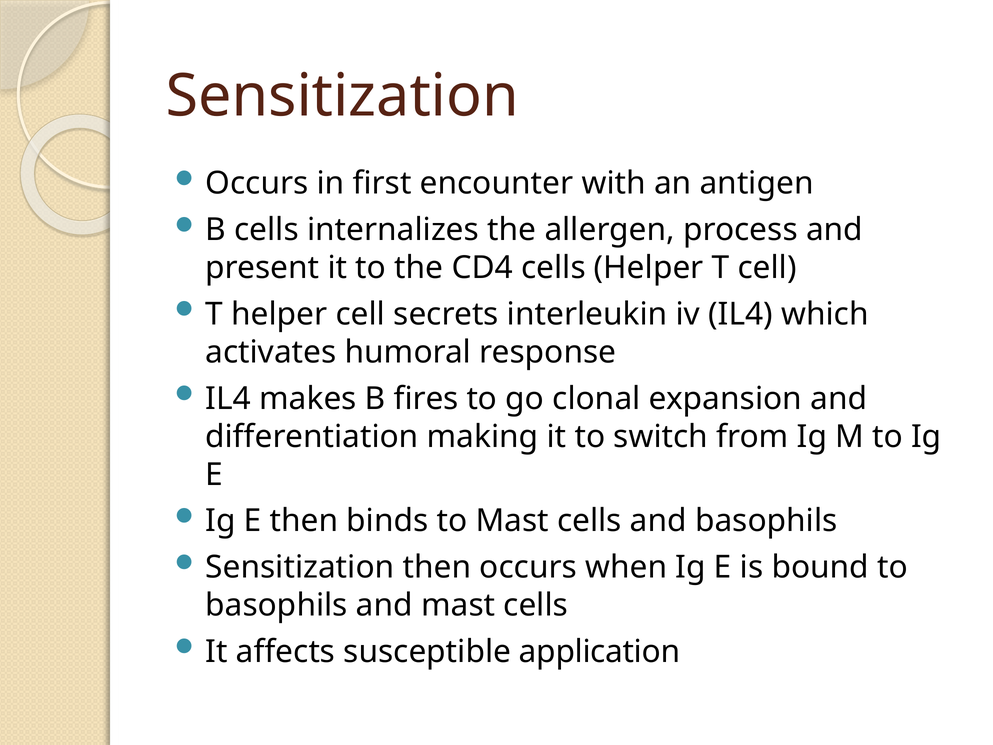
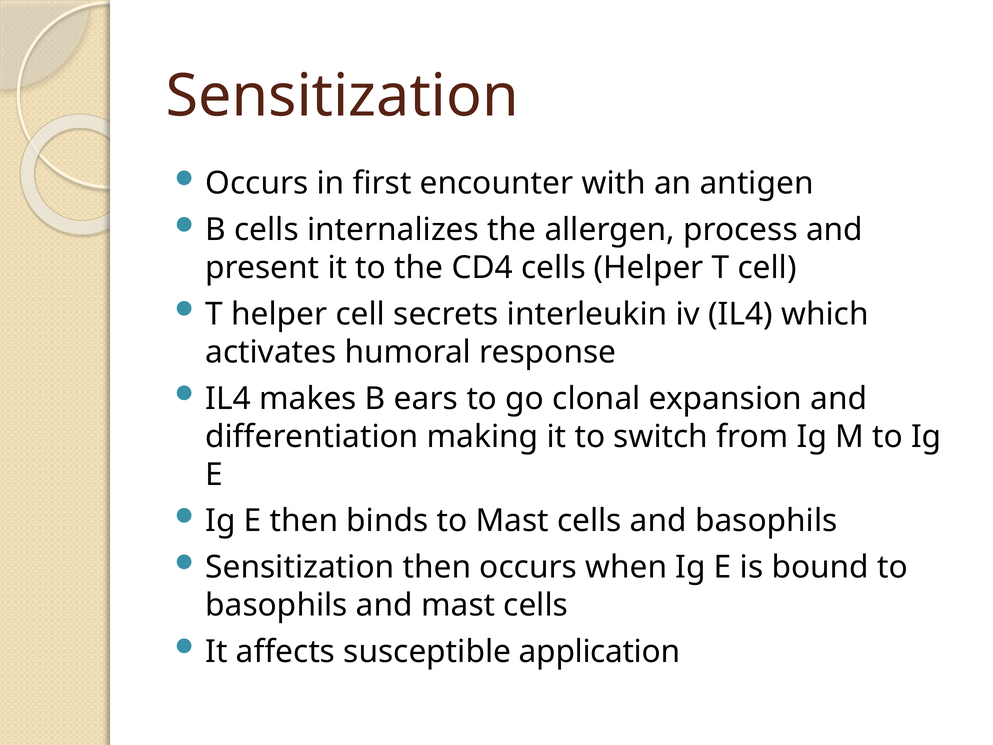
fires: fires -> ears
